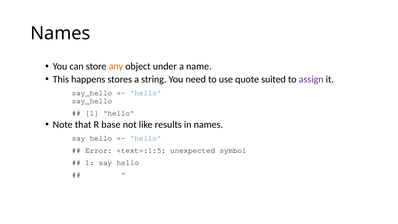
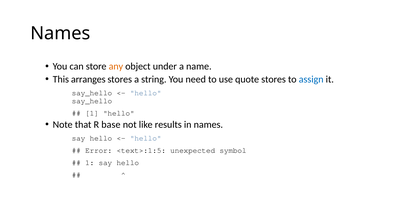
happens: happens -> arranges
quote suited: suited -> stores
assign colour: purple -> blue
